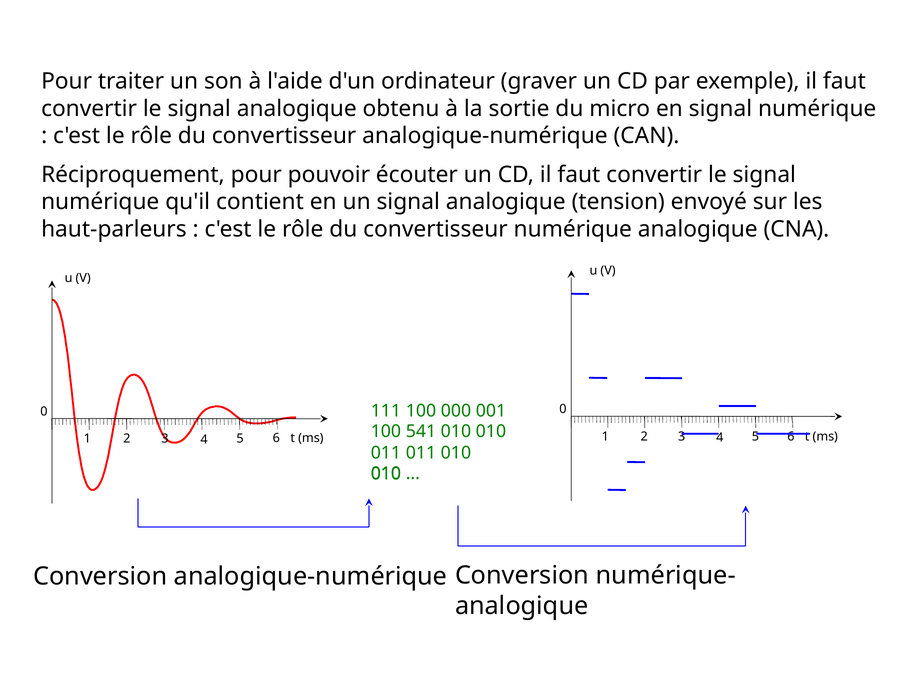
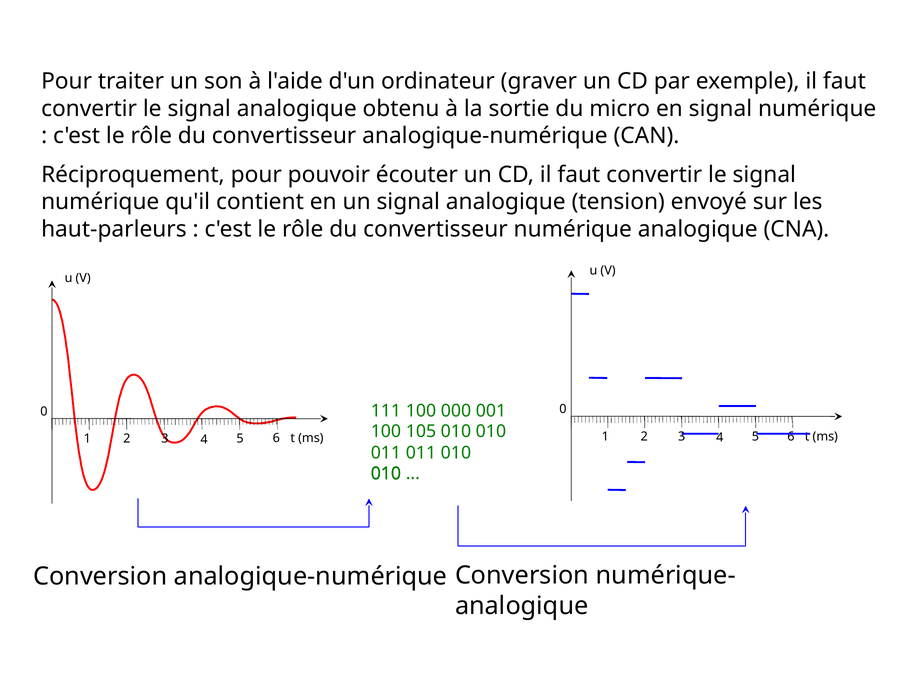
541: 541 -> 105
